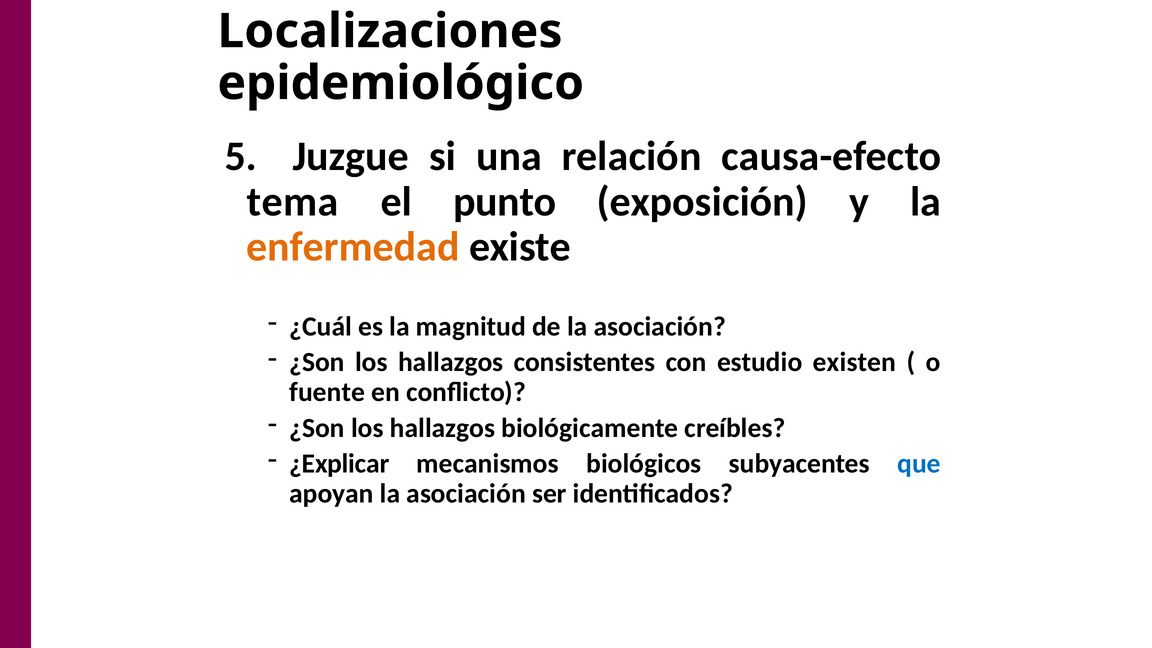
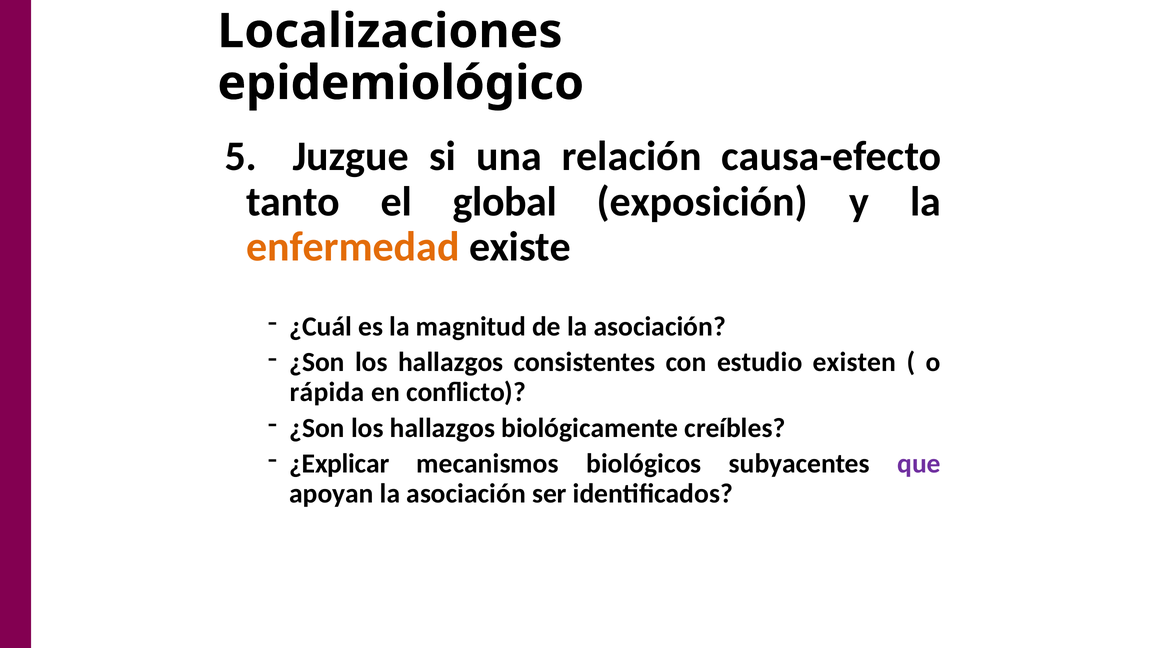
tema: tema -> tanto
punto: punto -> global
fuente: fuente -> rápida
que colour: blue -> purple
